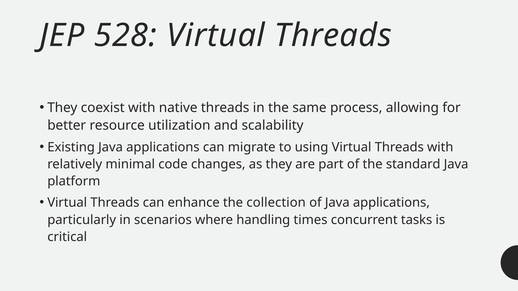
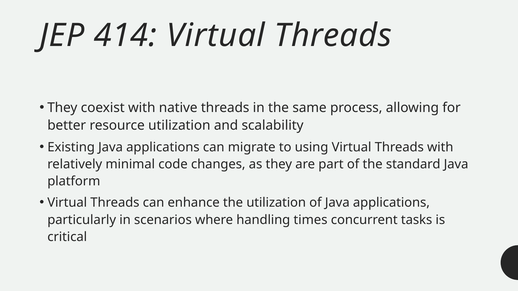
528: 528 -> 414
the collection: collection -> utilization
